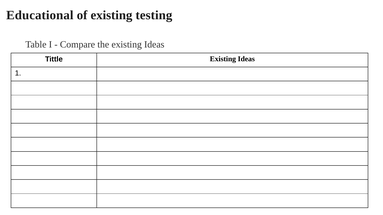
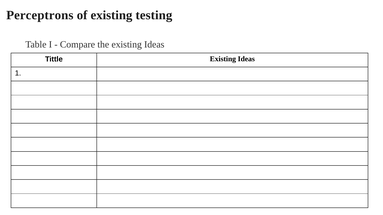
Educational: Educational -> Perceptrons
